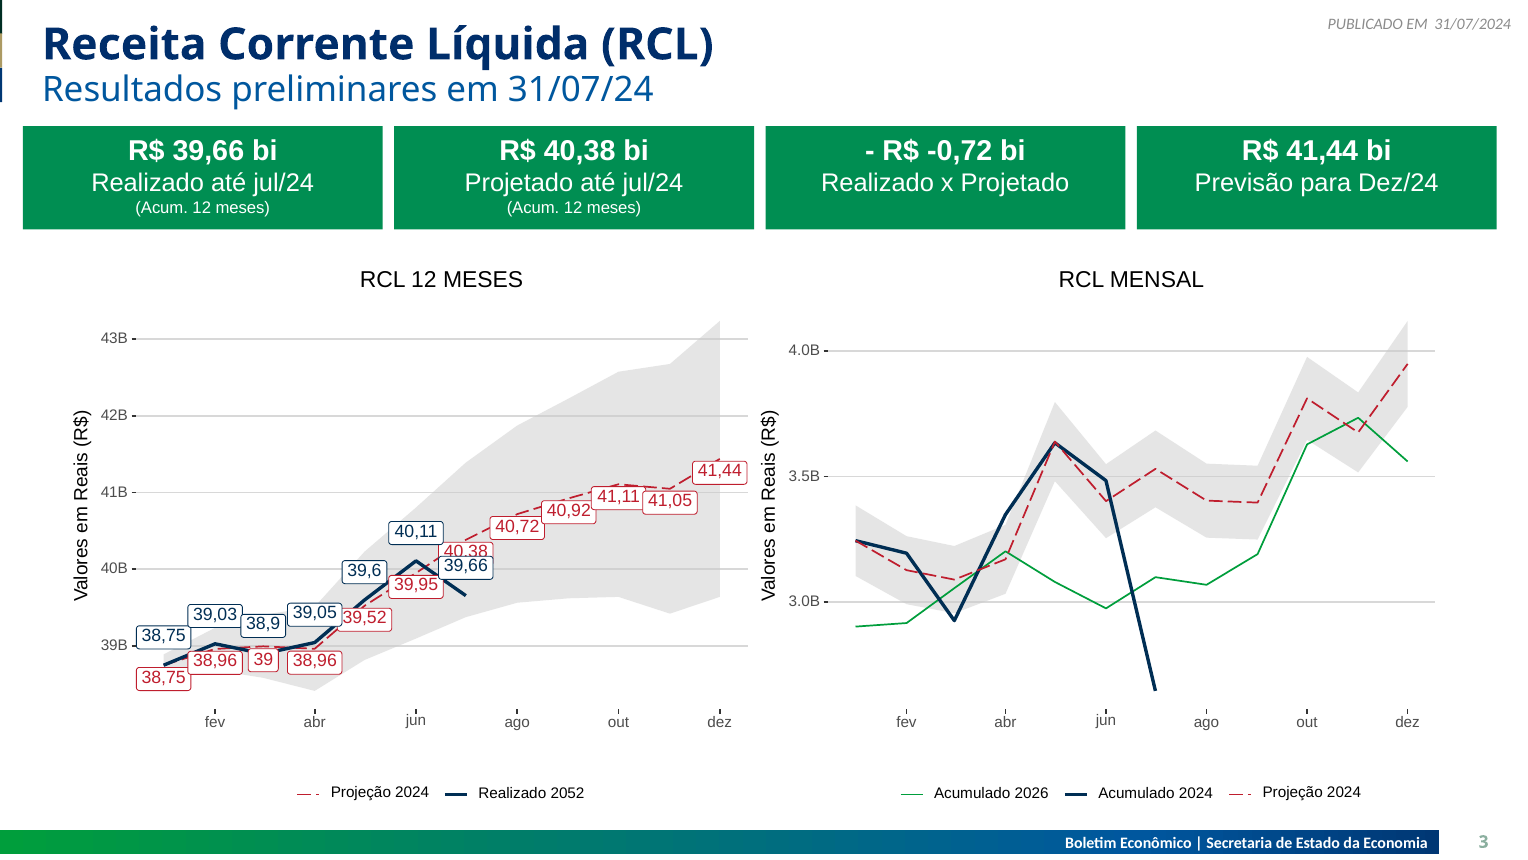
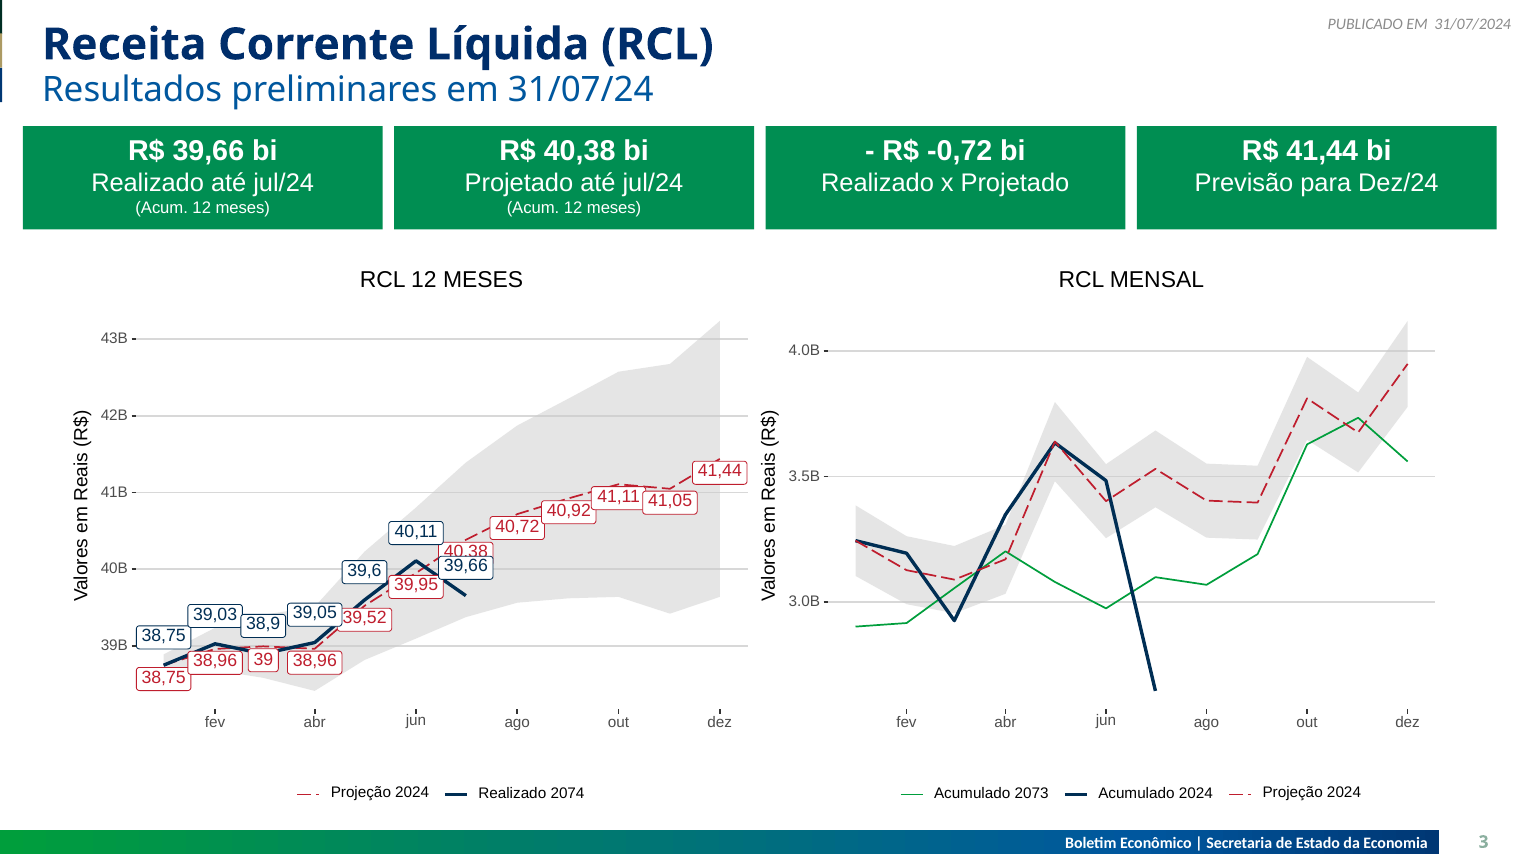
2052: 2052 -> 2074
2026: 2026 -> 2073
